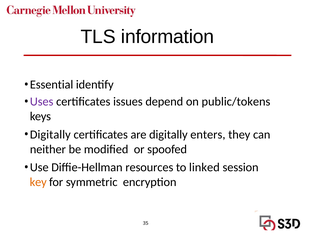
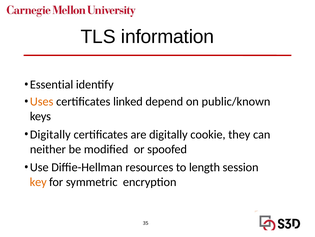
Uses colour: purple -> orange
issues: issues -> linked
public/tokens: public/tokens -> public/known
enters: enters -> cookie
linked: linked -> length
